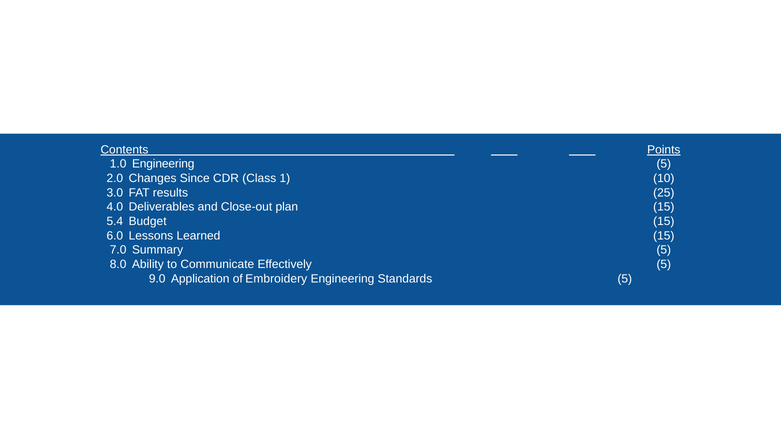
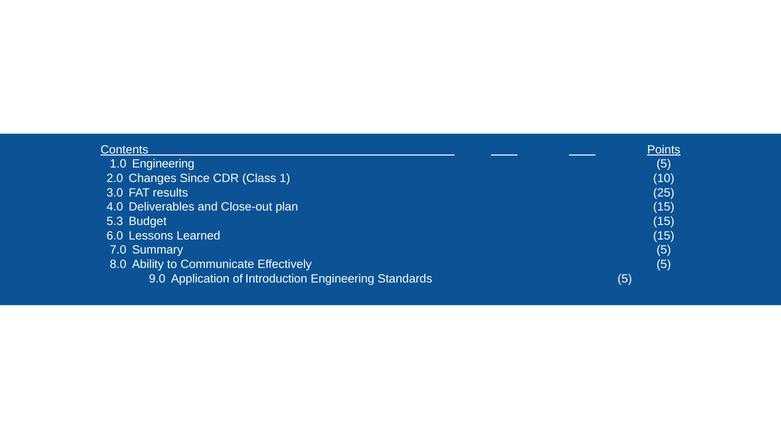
5.4: 5.4 -> 5.3
Embroidery: Embroidery -> Introduction
